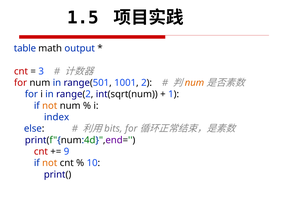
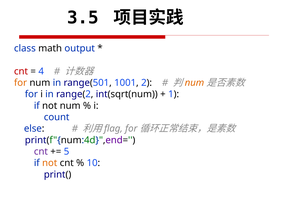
1.5: 1.5 -> 3.5
table: table -> class
3: 3 -> 4
for at (21, 83) colour: red -> orange
not at (50, 106) colour: orange -> black
index: index -> count
bits: bits -> flag
cnt at (41, 152) colour: red -> purple
9: 9 -> 5
